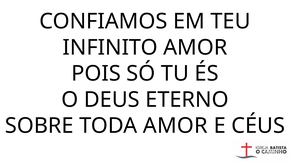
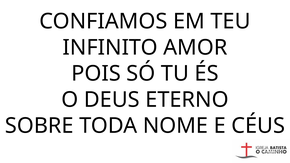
TODA AMOR: AMOR -> NOME
